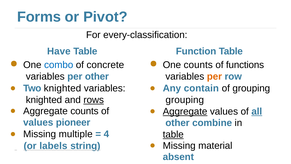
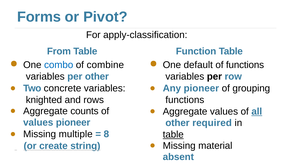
every-classification: every-classification -> apply-classification
Have: Have -> From
concrete: concrete -> combine
One counts: counts -> default
per at (214, 76) colour: orange -> black
Two knighted: knighted -> concrete
Any contain: contain -> pioneer
rows underline: present -> none
grouping at (185, 100): grouping -> functions
Aggregate at (185, 111) underline: present -> none
combine: combine -> required
4: 4 -> 8
labels: labels -> create
